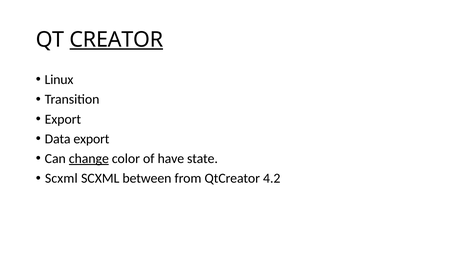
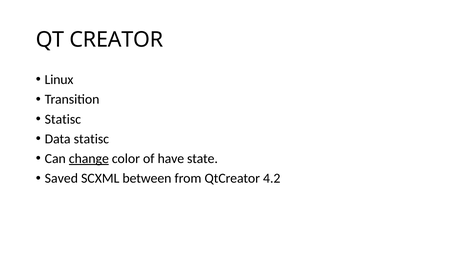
CREATOR underline: present -> none
Export at (63, 119): Export -> Statisc
Data export: export -> statisc
Scxml at (61, 178): Scxml -> Saved
